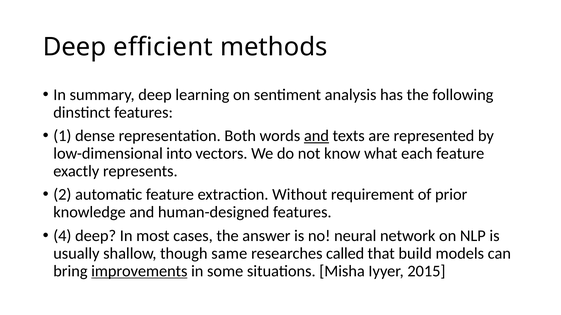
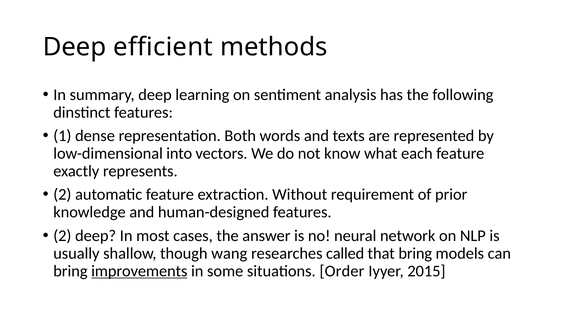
and at (316, 136) underline: present -> none
4 at (62, 236): 4 -> 2
same: same -> wang
that build: build -> bring
Misha: Misha -> Order
